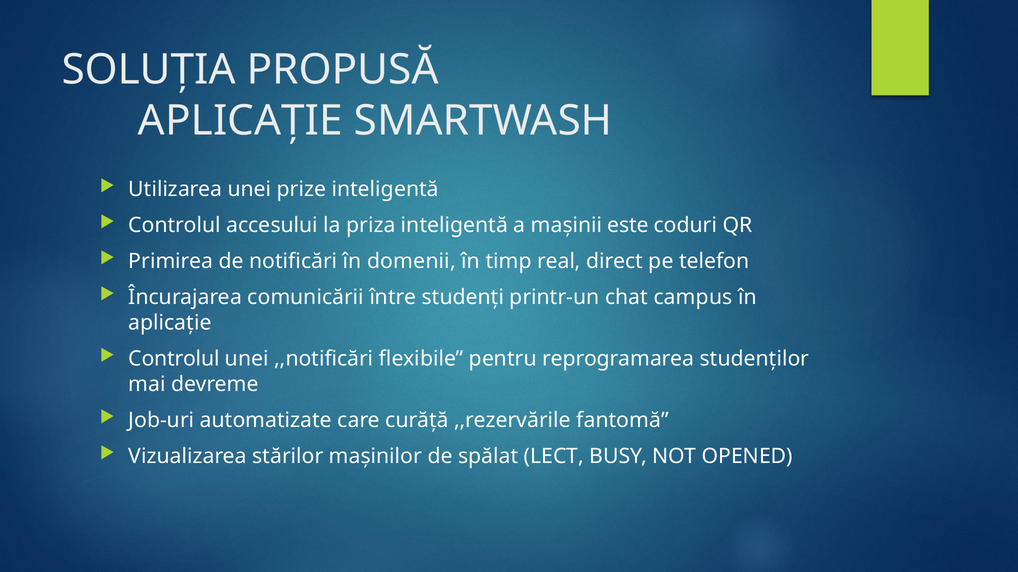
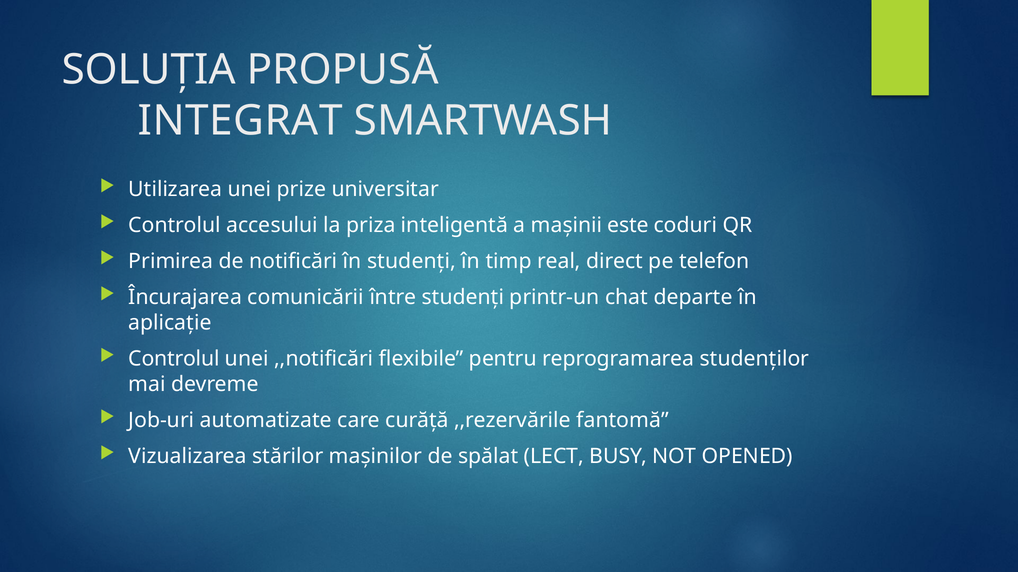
APLICAȚIE at (240, 121): APLICAȚIE -> INTEGRAT
prize inteligentă: inteligentă -> universitar
în domenii: domenii -> studenți
campus: campus -> departe
